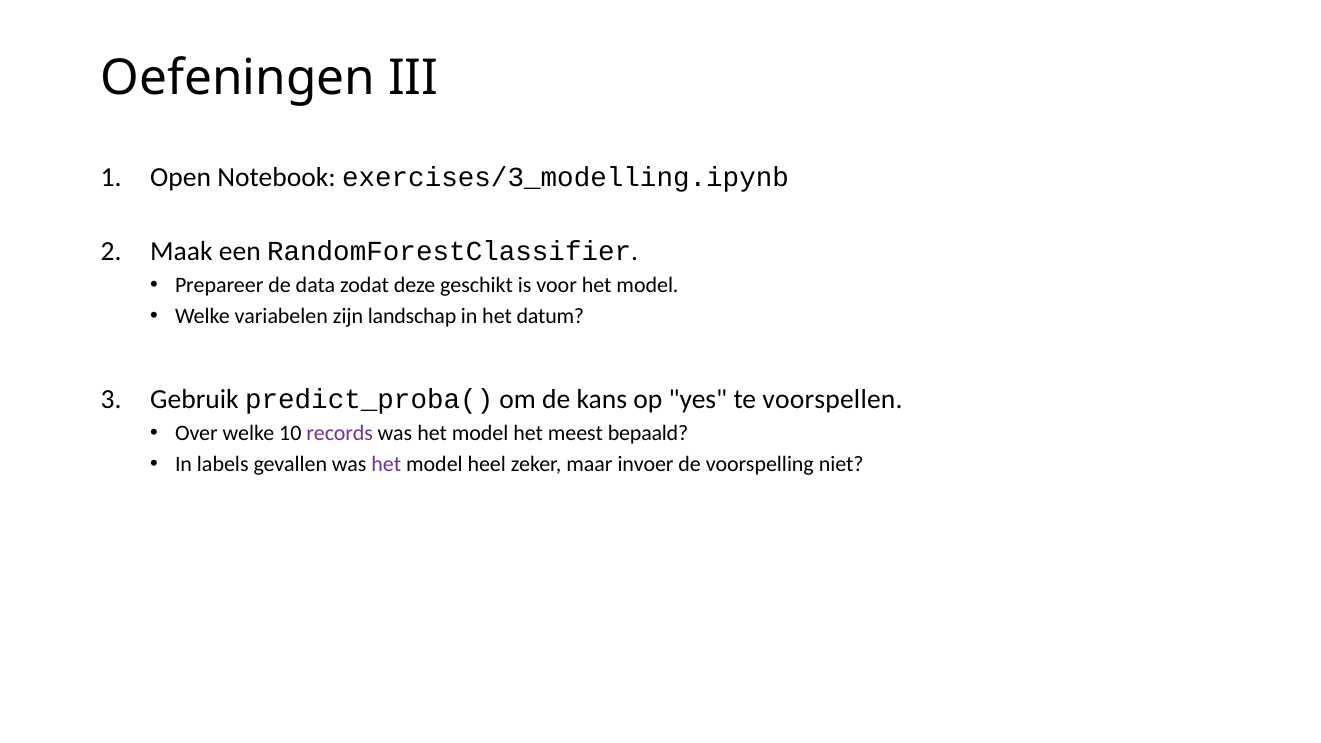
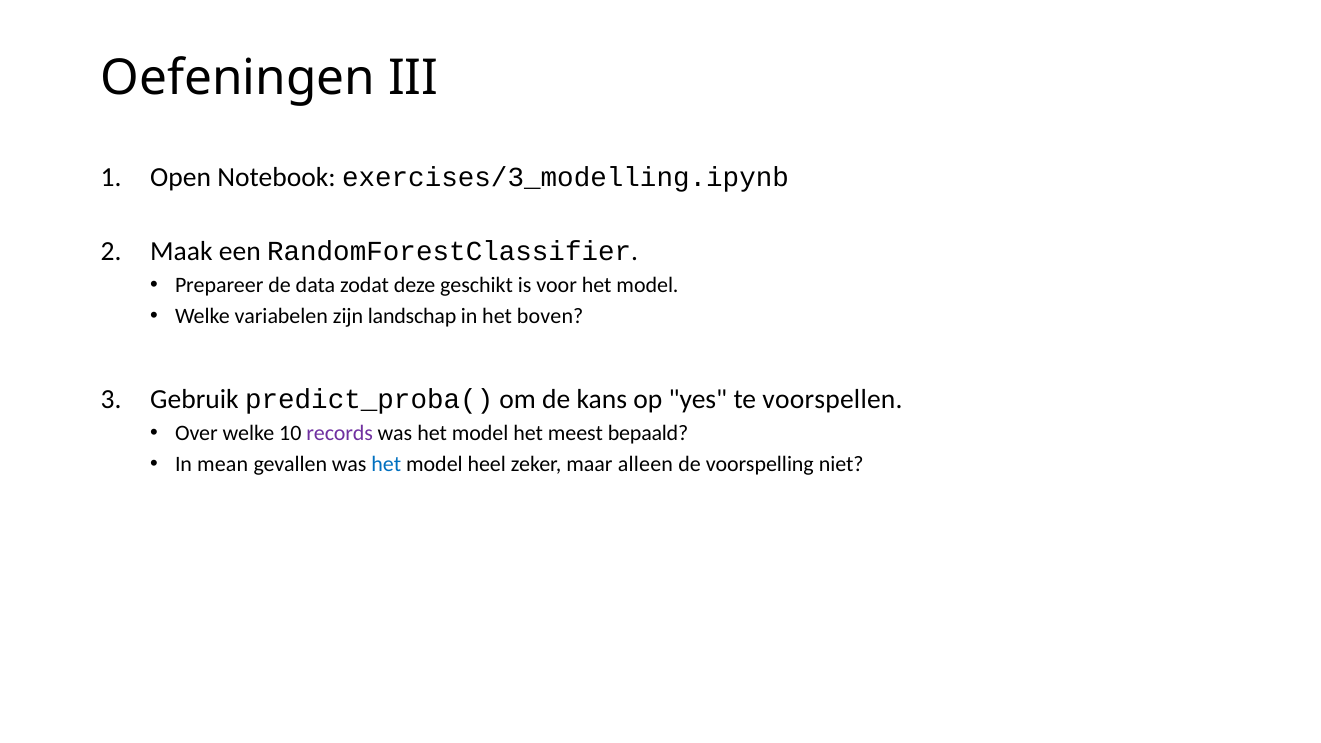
datum: datum -> boven
labels: labels -> mean
het at (386, 464) colour: purple -> blue
invoer: invoer -> alleen
